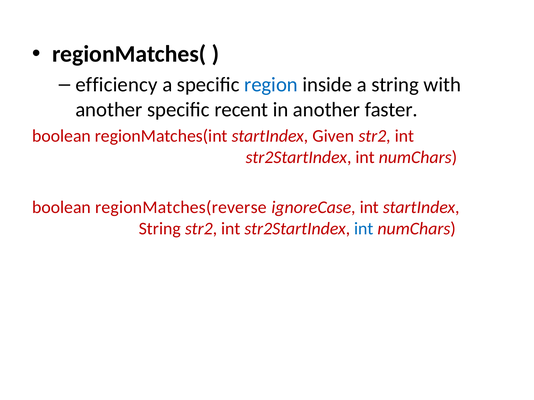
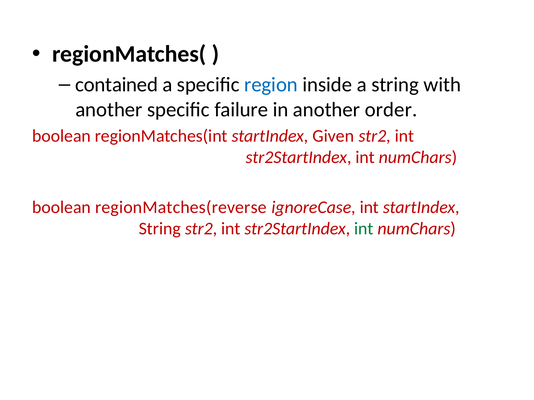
efficiency: efficiency -> contained
recent: recent -> failure
faster: faster -> order
int at (364, 229) colour: blue -> green
